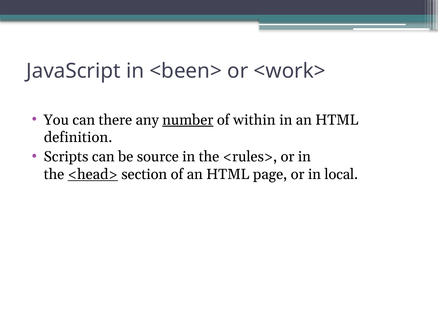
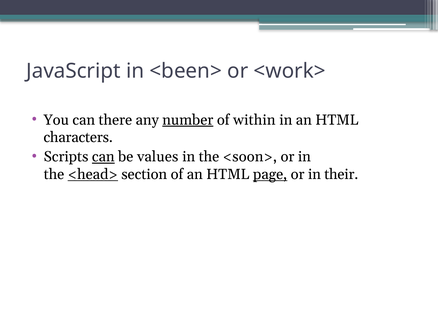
definition: definition -> characters
can at (103, 157) underline: none -> present
source: source -> values
<rules>: <rules> -> <soon>
page underline: none -> present
local: local -> their
